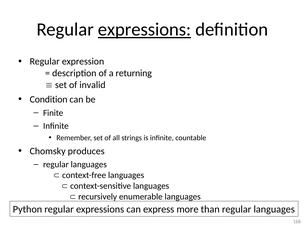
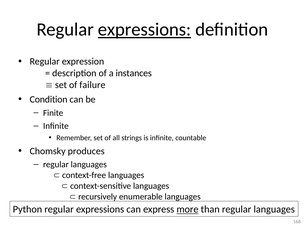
returning: returning -> instances
invalid: invalid -> failure
more underline: none -> present
